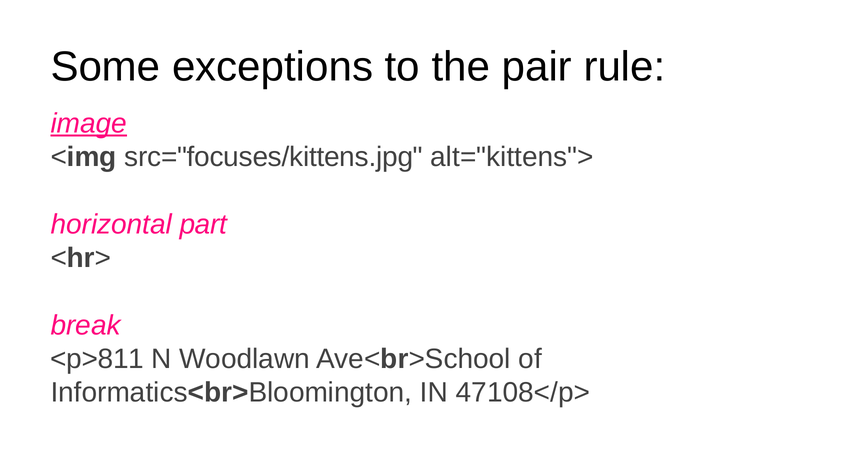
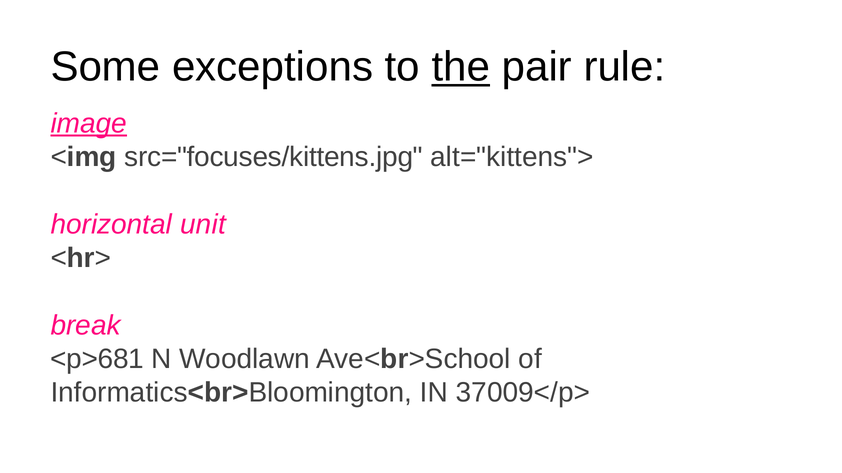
the underline: none -> present
part: part -> unit
<p>811: <p>811 -> <p>681
47108</p>: 47108</p> -> 37009</p>
